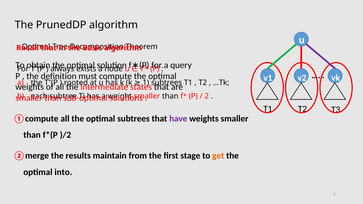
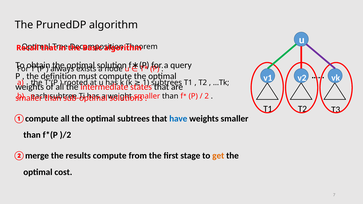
have colour: purple -> blue
results maintain: maintain -> compute
into: into -> cost
